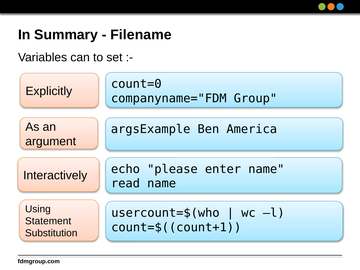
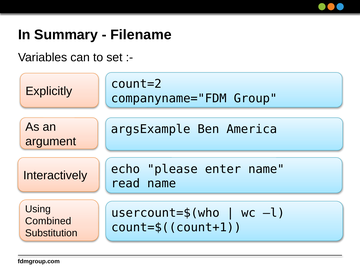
count=0: count=0 -> count=2
Statement: Statement -> Combined
